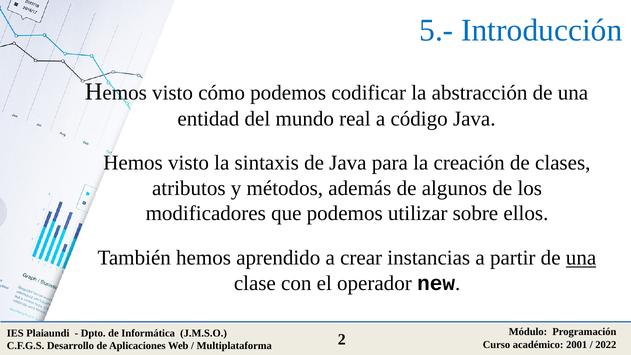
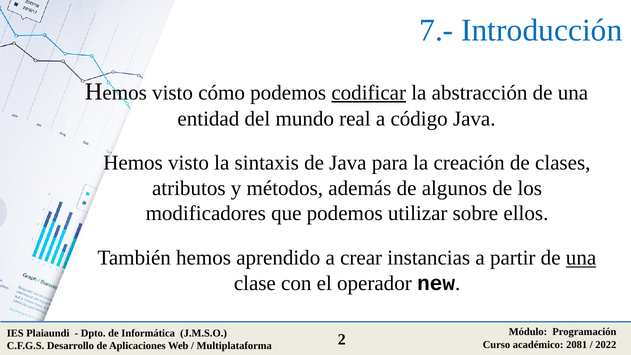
5.-: 5.- -> 7.-
codificar underline: none -> present
2001: 2001 -> 2081
